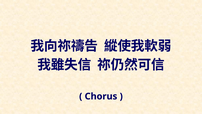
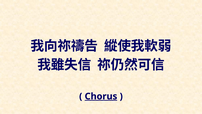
Chorus underline: none -> present
